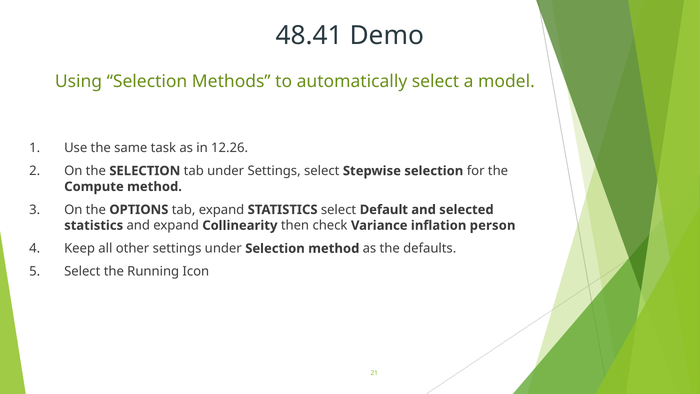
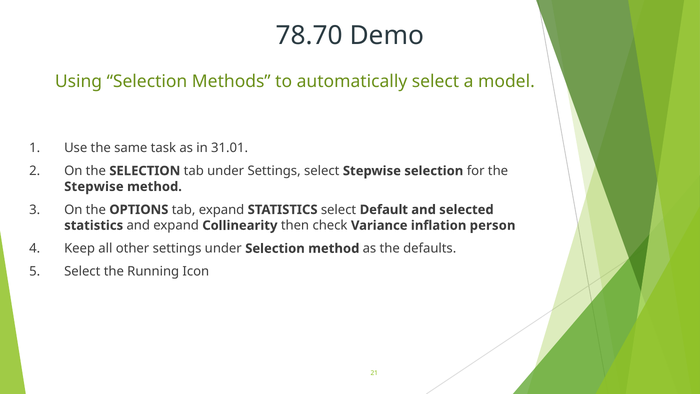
48.41: 48.41 -> 78.70
12.26: 12.26 -> 31.01
Compute at (94, 187): Compute -> Stepwise
